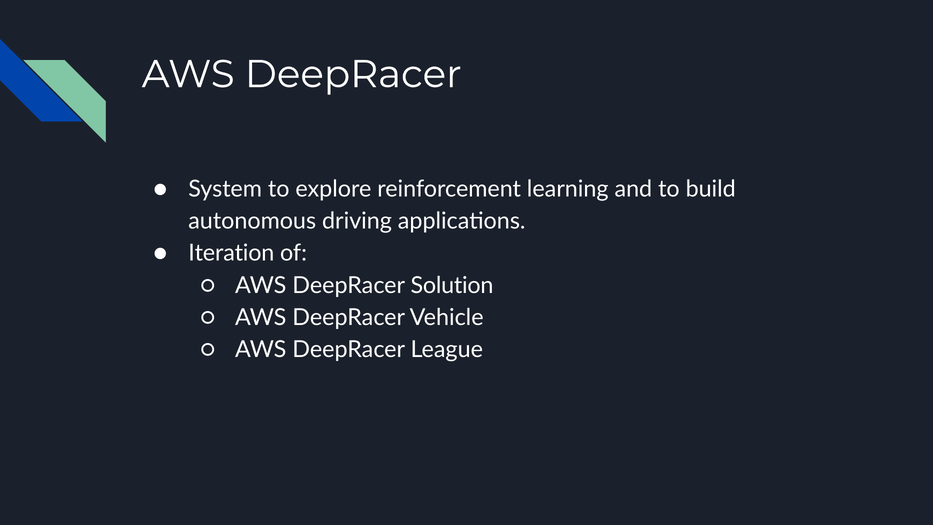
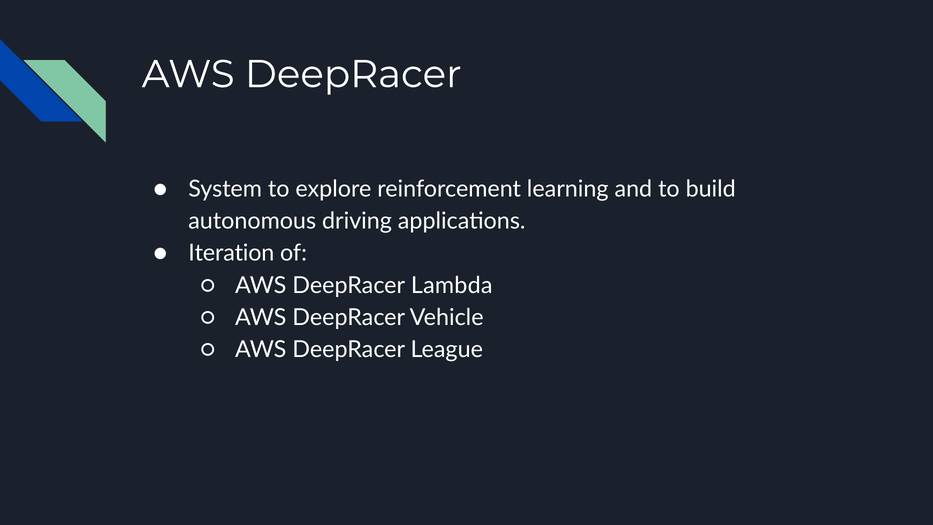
Solution: Solution -> Lambda
